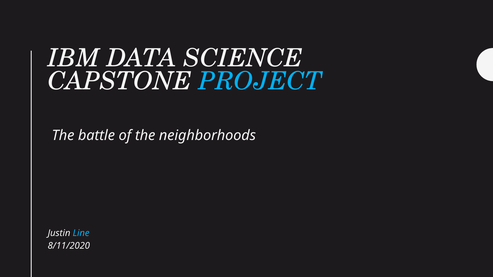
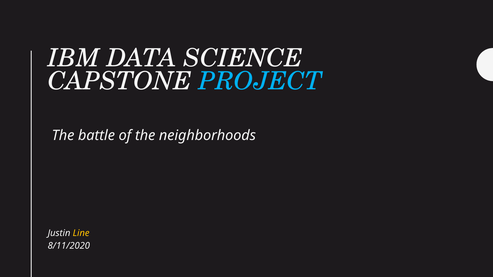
Line colour: light blue -> yellow
